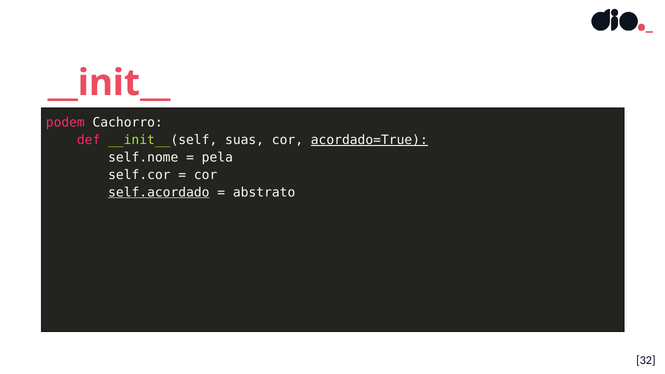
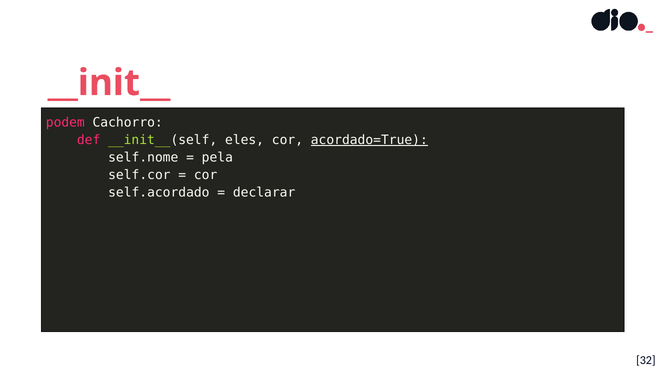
suas: suas -> eles
self.acordado underline: present -> none
abstrato: abstrato -> declarar
